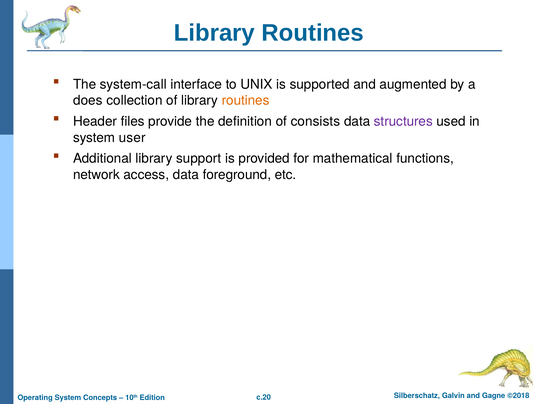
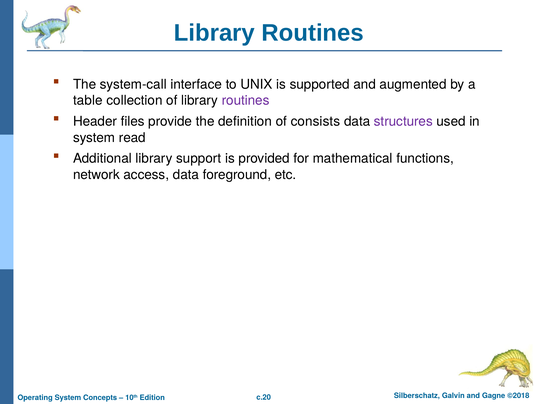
does: does -> table
routines at (246, 100) colour: orange -> purple
user: user -> read
